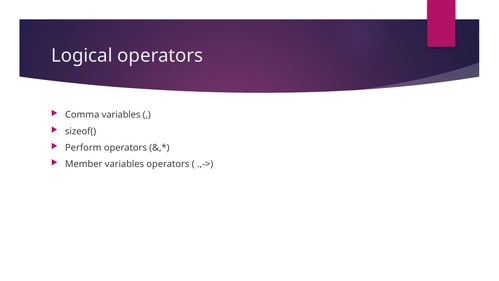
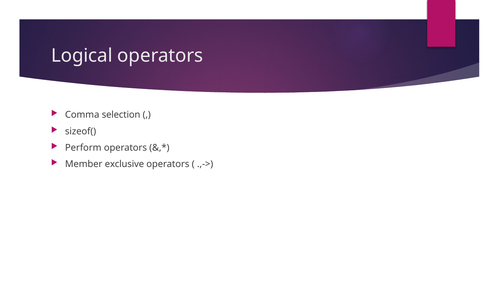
Comma variables: variables -> selection
Member variables: variables -> exclusive
